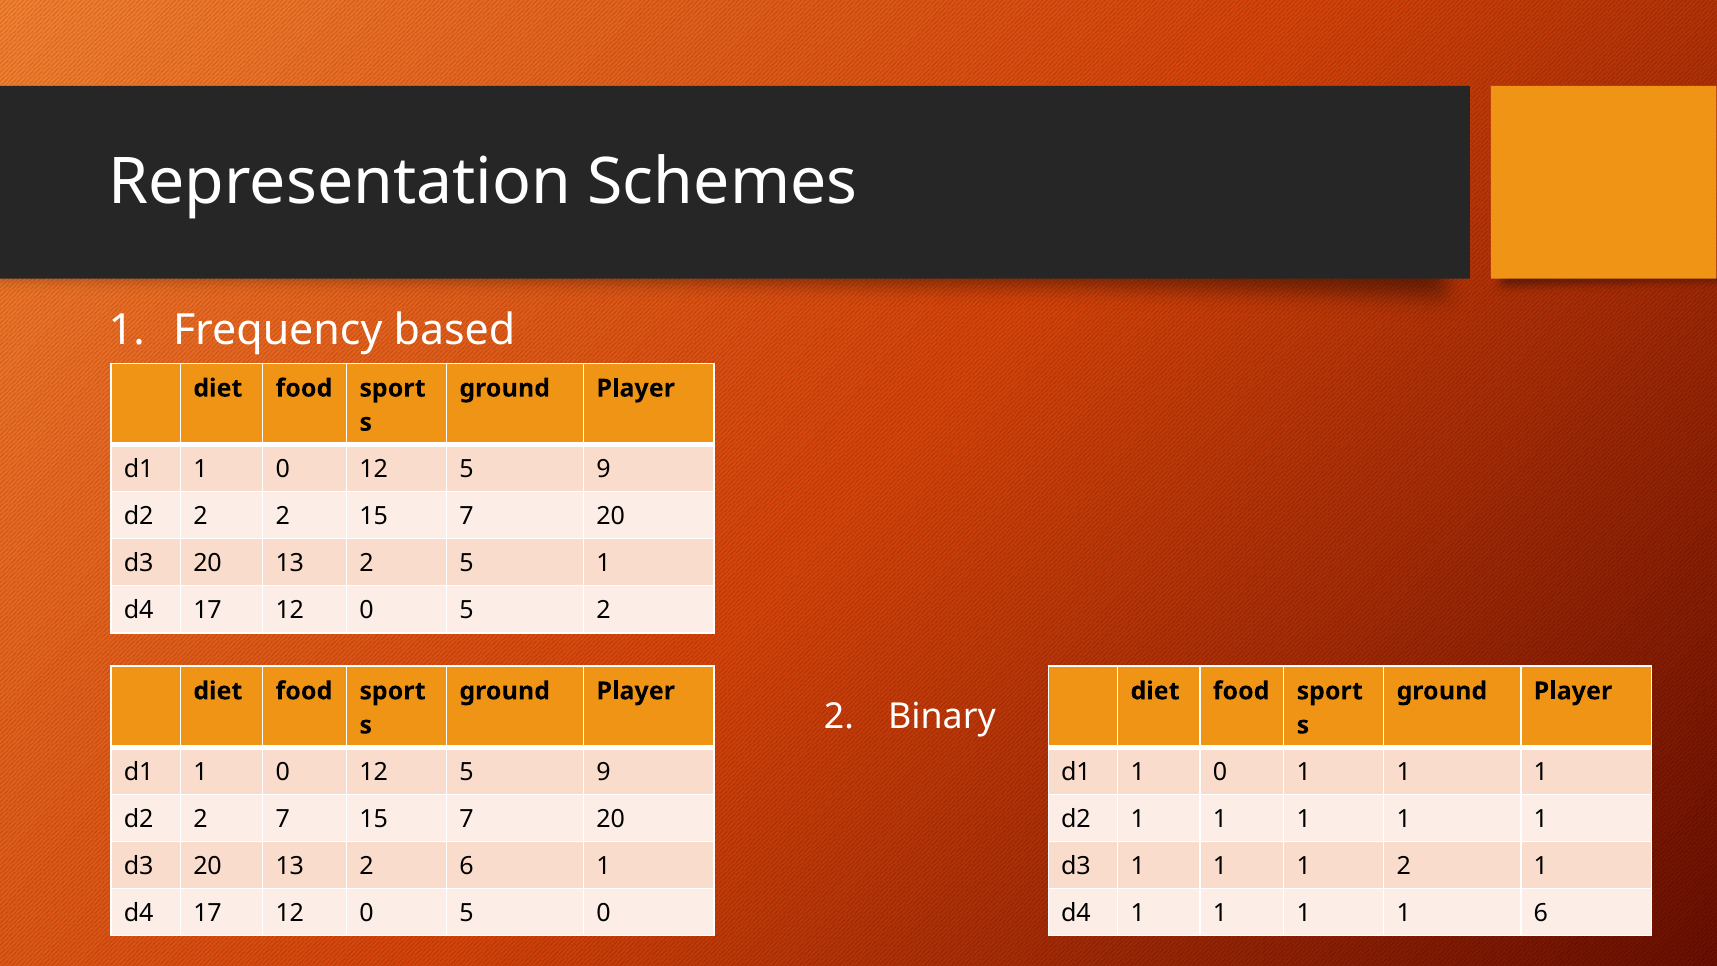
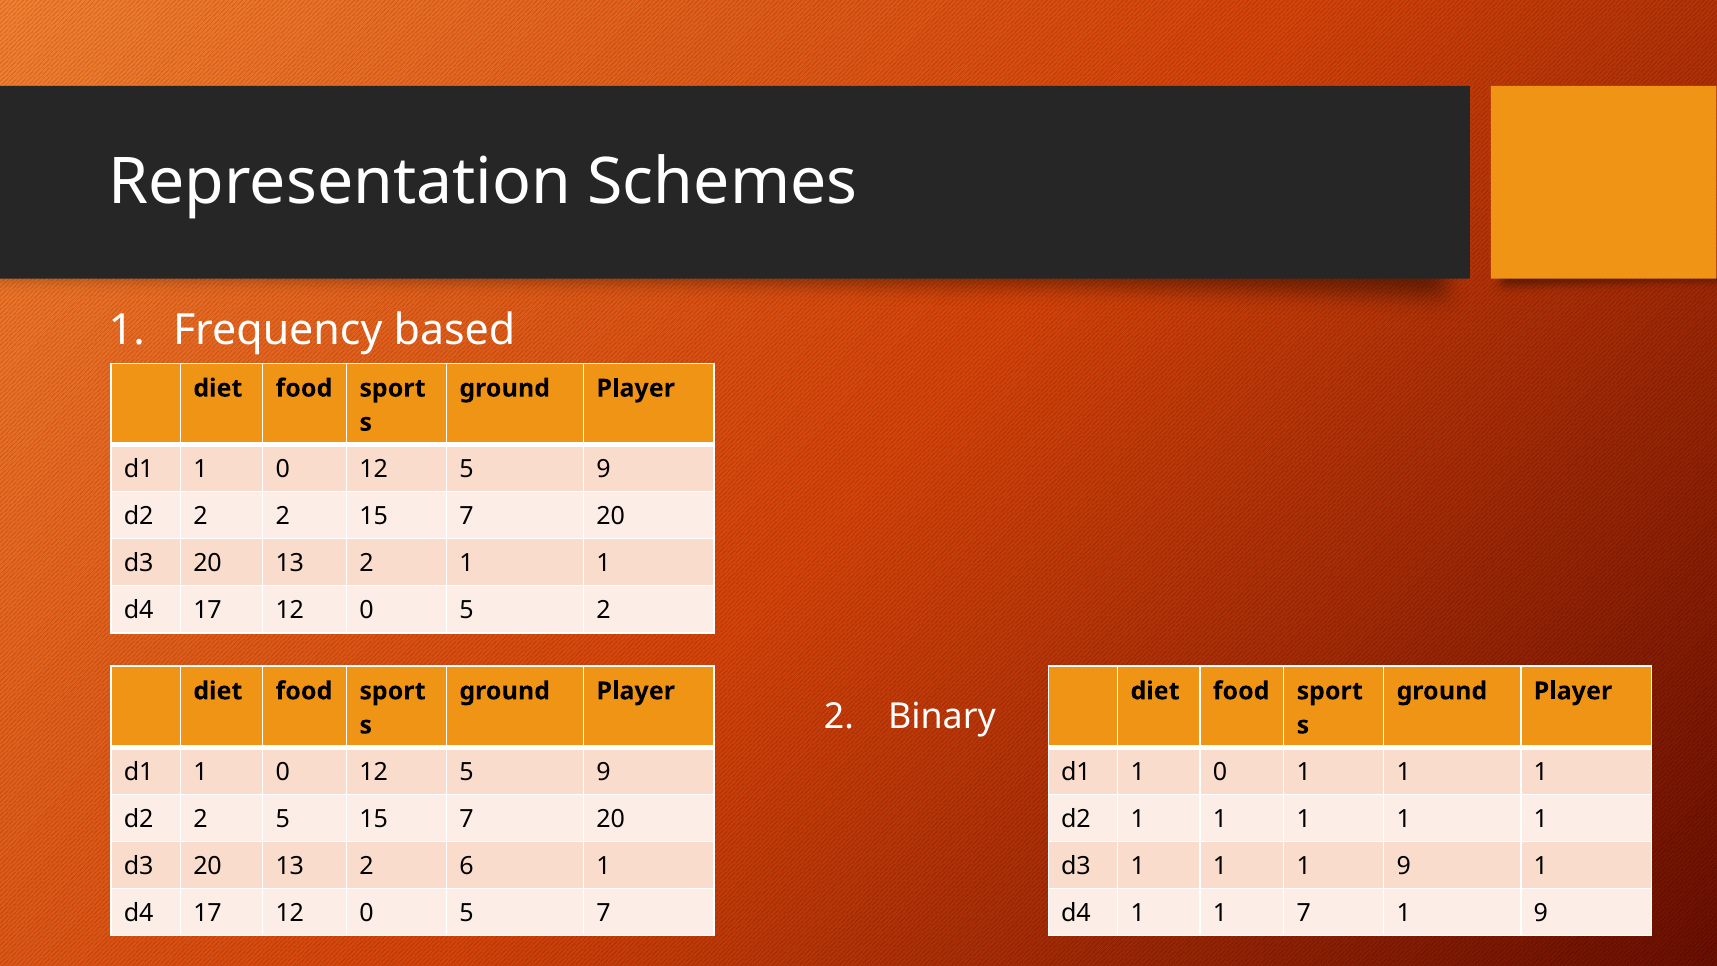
2 5: 5 -> 1
2 7: 7 -> 5
1 1 2: 2 -> 9
5 0: 0 -> 7
d4 1 1 1: 1 -> 7
6 at (1541, 913): 6 -> 9
